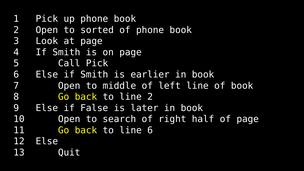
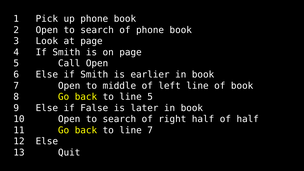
2 Open to sorted: sorted -> search
Call Pick: Pick -> Open
line 2: 2 -> 5
of page: page -> half
line 6: 6 -> 7
